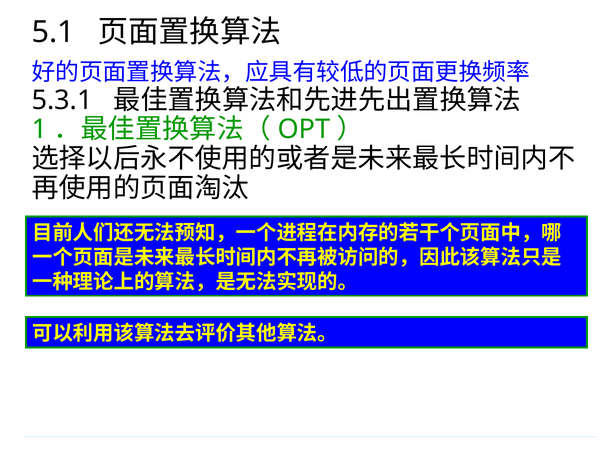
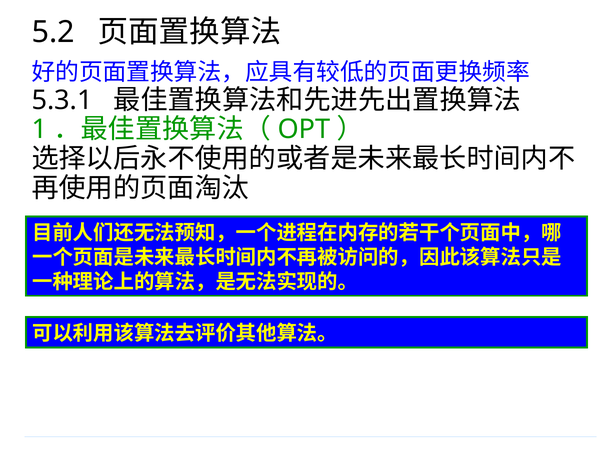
5.1: 5.1 -> 5.2
